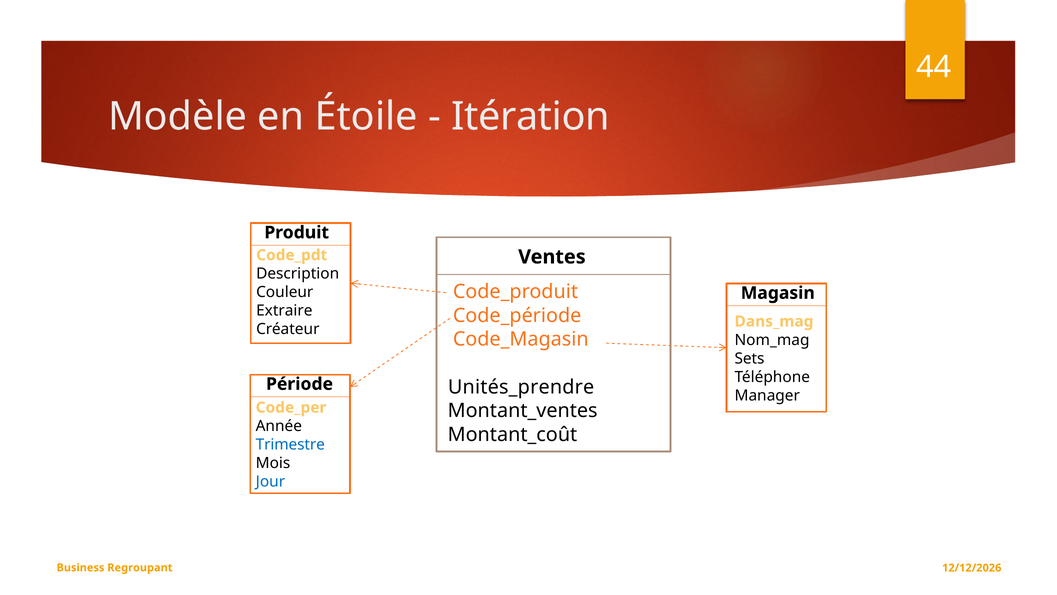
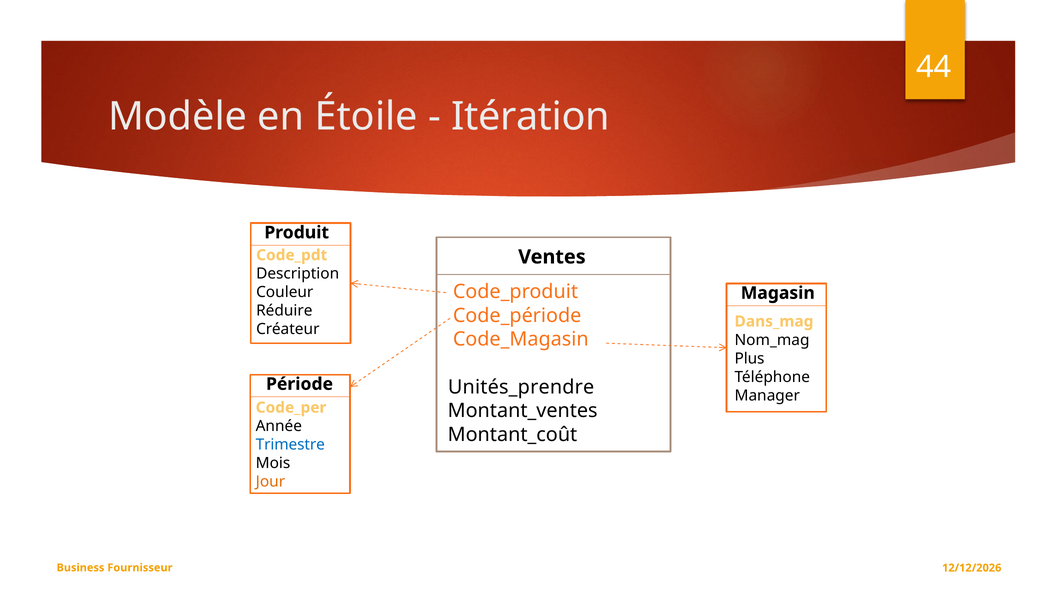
Extraire: Extraire -> Réduire
Sets: Sets -> Plus
Jour colour: blue -> orange
Regroupant: Regroupant -> Fournisseur
